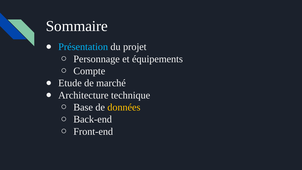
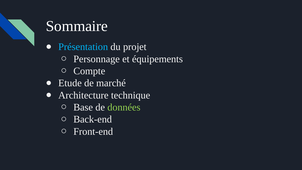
données colour: yellow -> light green
